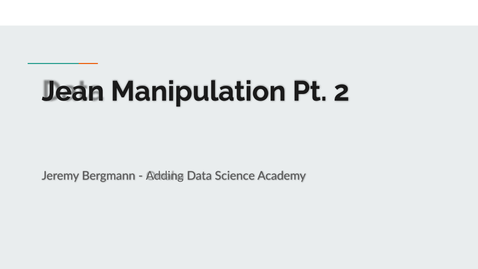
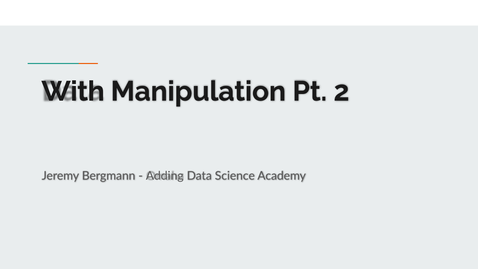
Jean: Jean -> With
